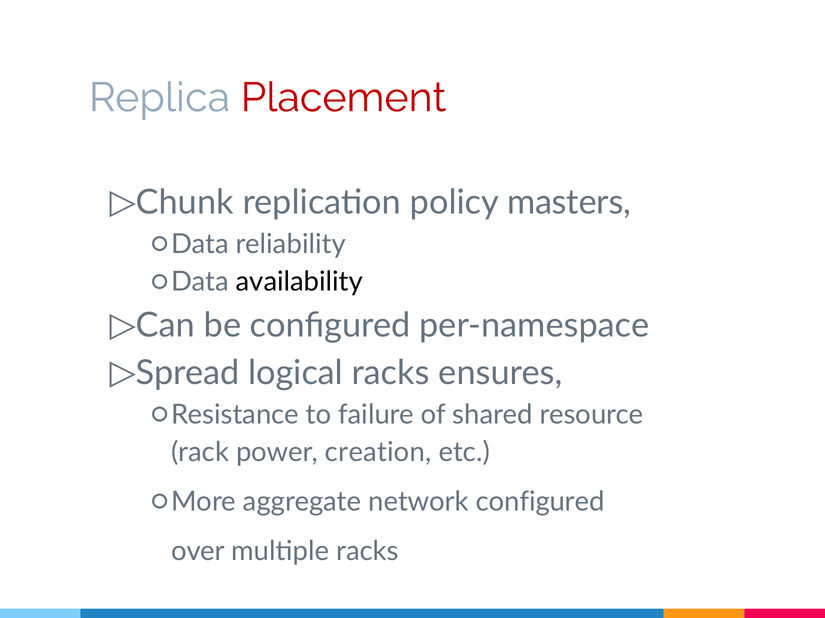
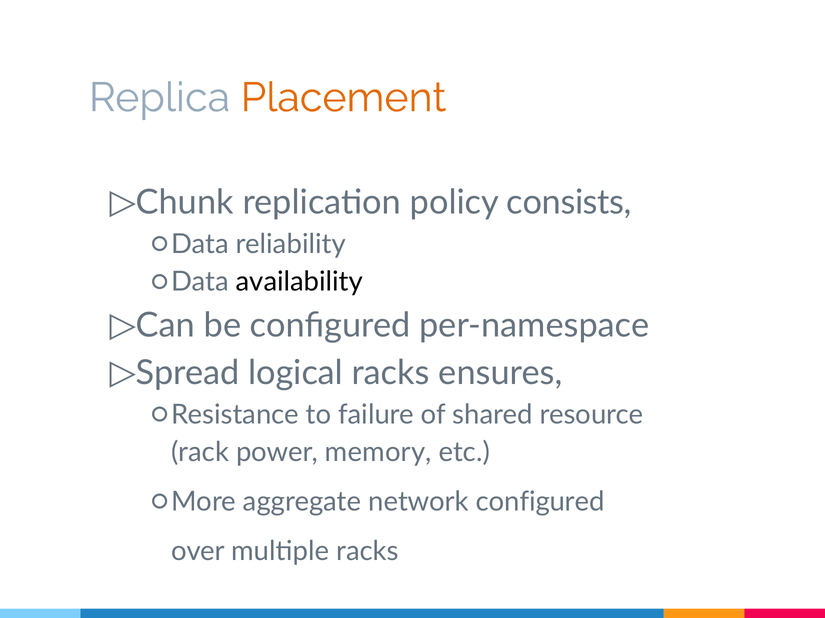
Placement colour: red -> orange
masters: masters -> consists
creation: creation -> memory
